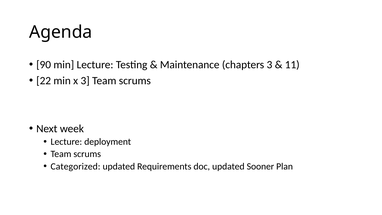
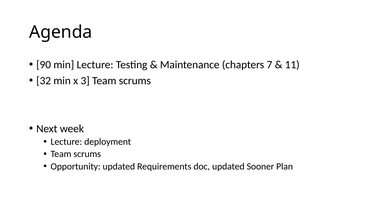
chapters 3: 3 -> 7
22: 22 -> 32
Categorized: Categorized -> Opportunity
